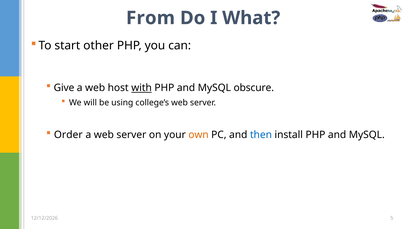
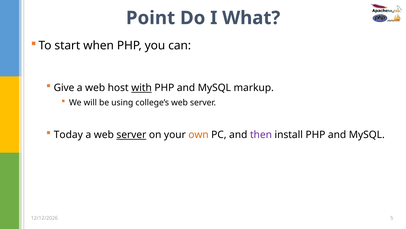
From: From -> Point
other: other -> when
obscure: obscure -> markup
Order: Order -> Today
server at (131, 135) underline: none -> present
then colour: blue -> purple
